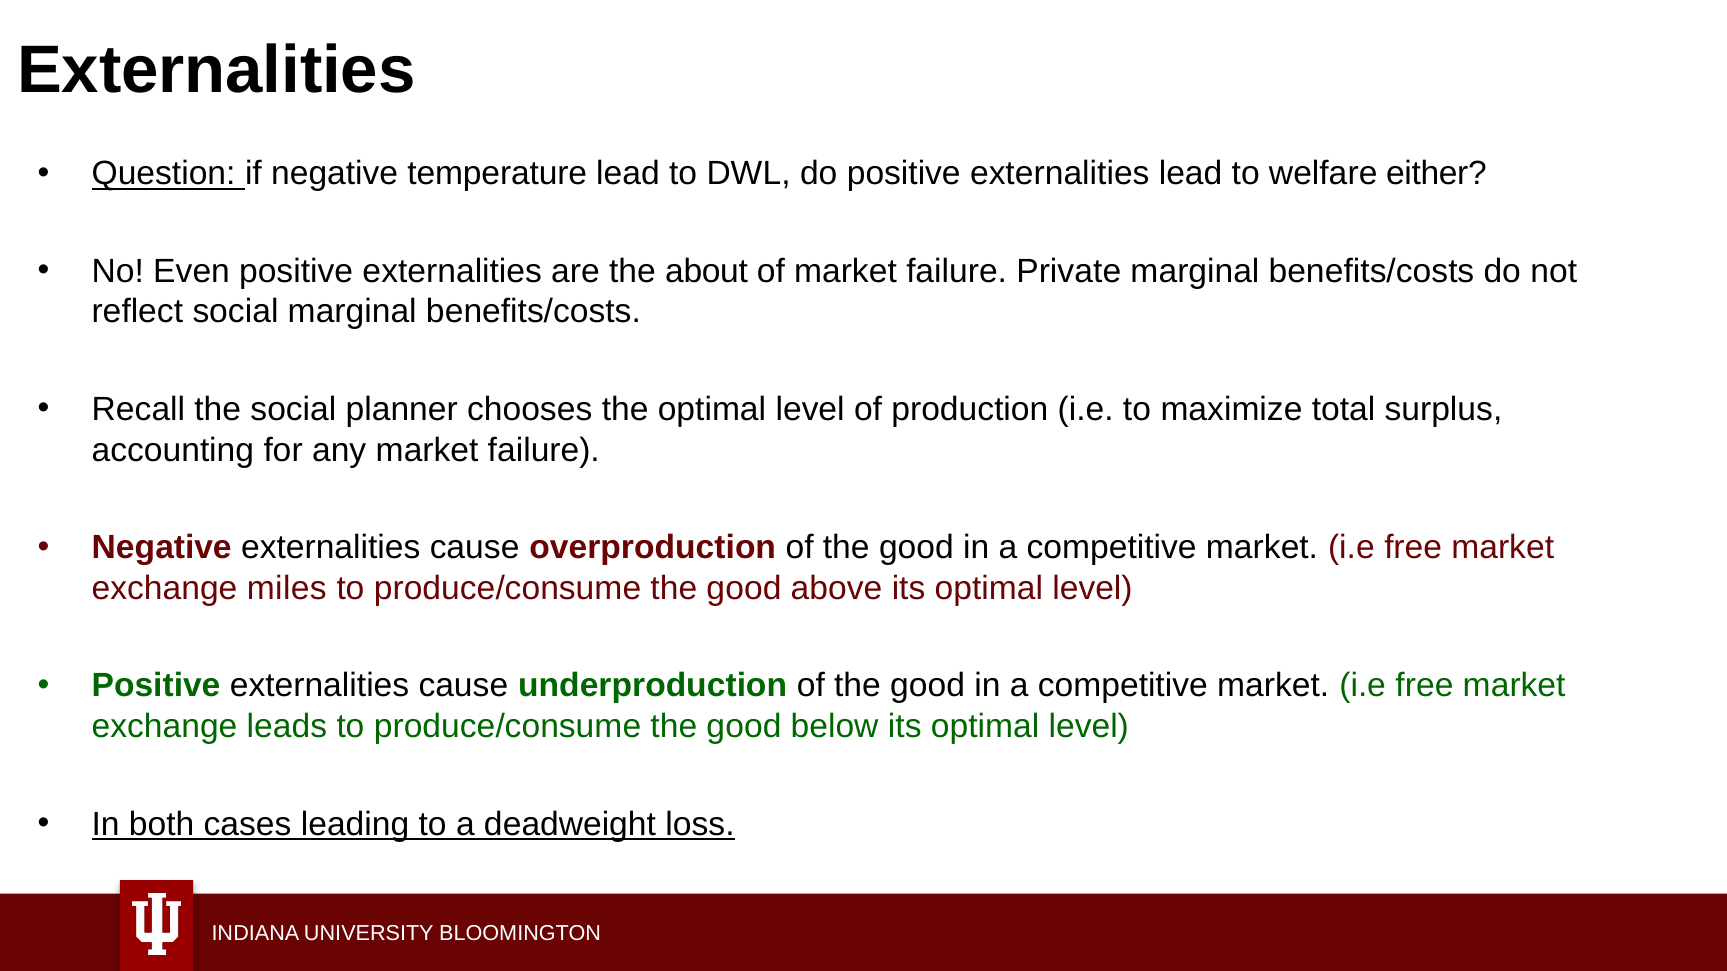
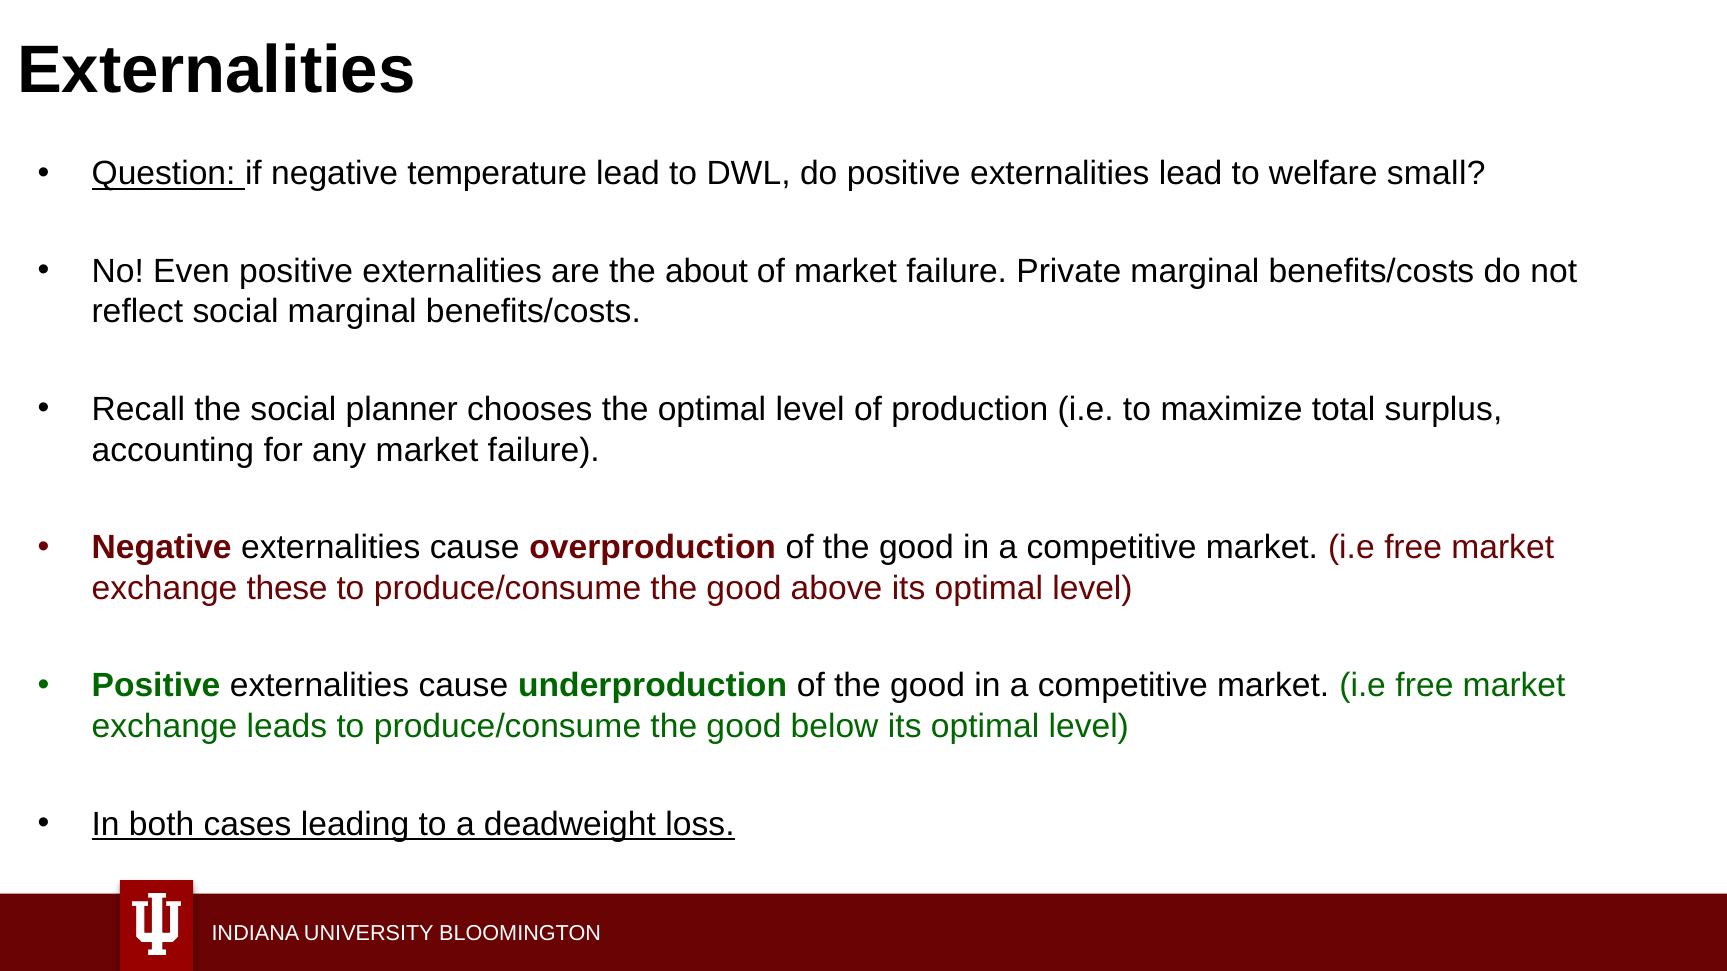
either: either -> small
miles: miles -> these
